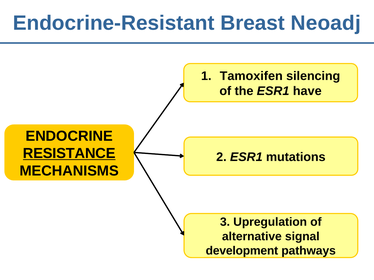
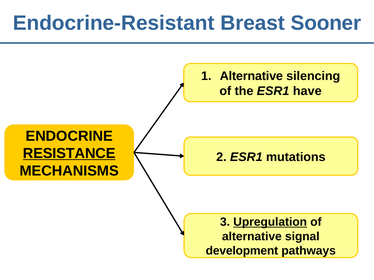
Neoadj: Neoadj -> Sooner
Tamoxifen at (251, 76): Tamoxifen -> Alternative
Upregulation underline: none -> present
